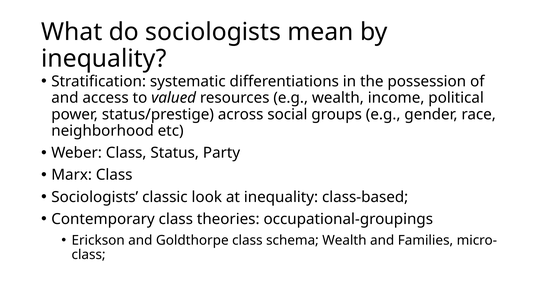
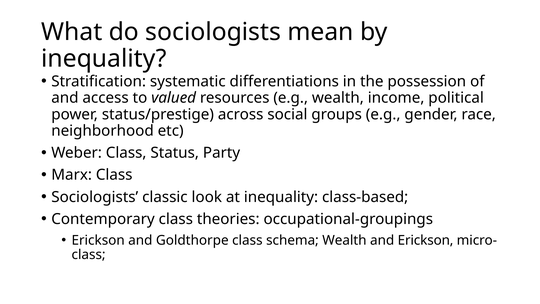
and Families: Families -> Erickson
